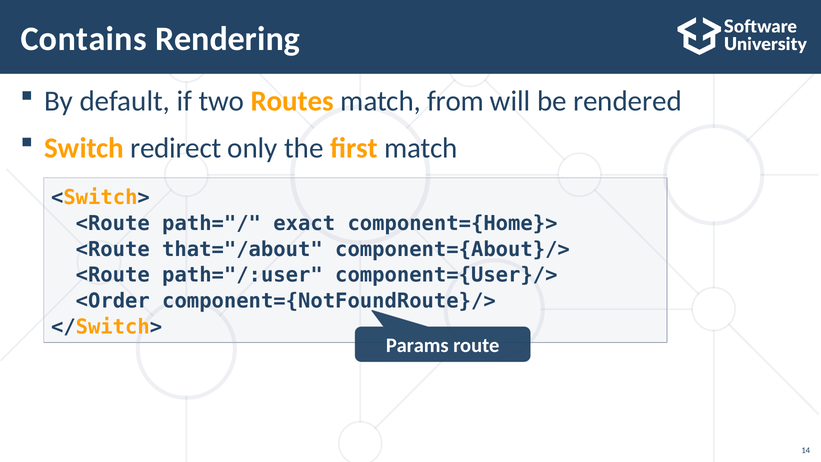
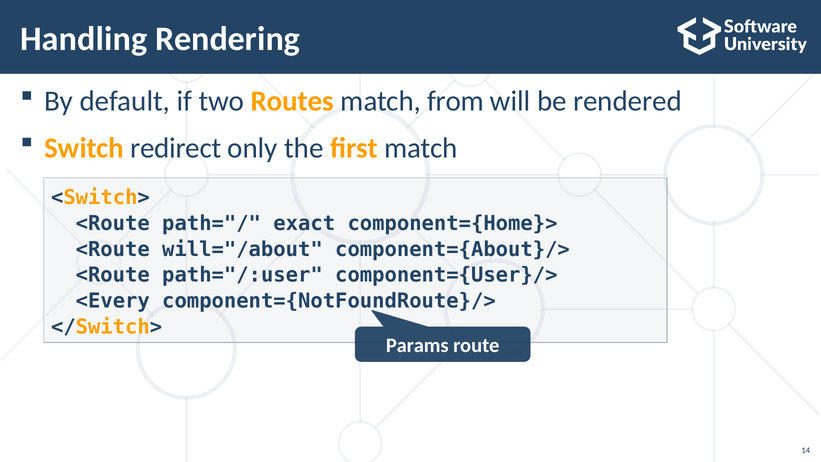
Contains: Contains -> Handling
that="/about: that="/about -> will="/about
<Order: <Order -> <Every
